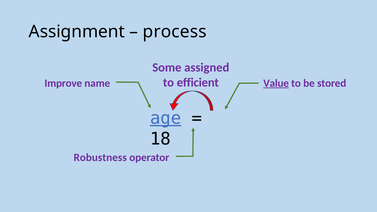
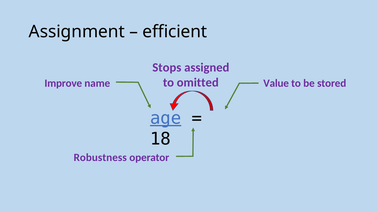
process: process -> efficient
Some: Some -> Stops
efficient: efficient -> omitted
Value underline: present -> none
